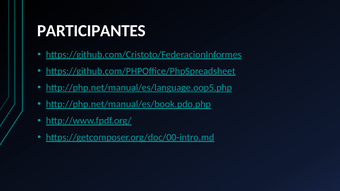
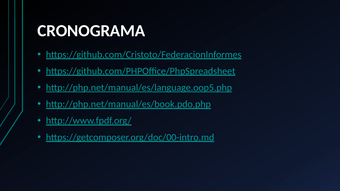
PARTICIPANTES: PARTICIPANTES -> CRONOGRAMA
